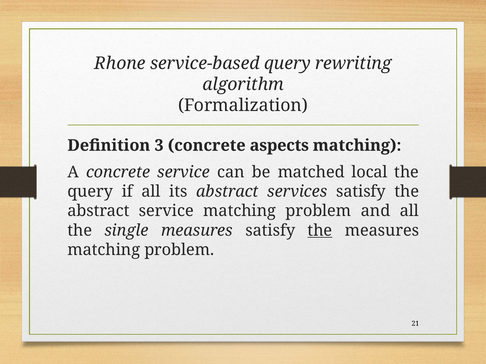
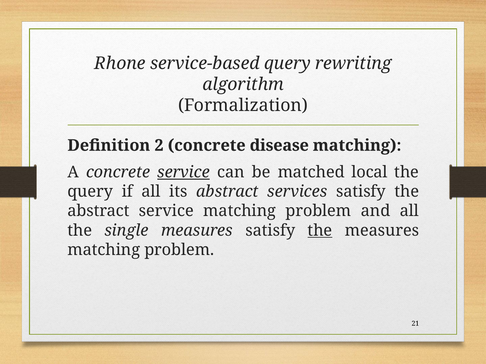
3: 3 -> 2
aspects: aspects -> disease
service at (184, 172) underline: none -> present
